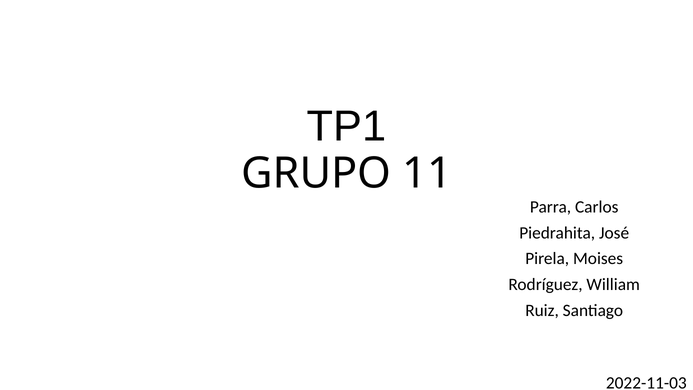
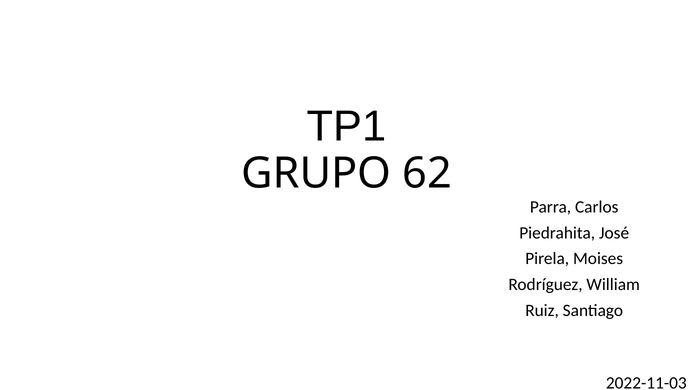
11: 11 -> 62
